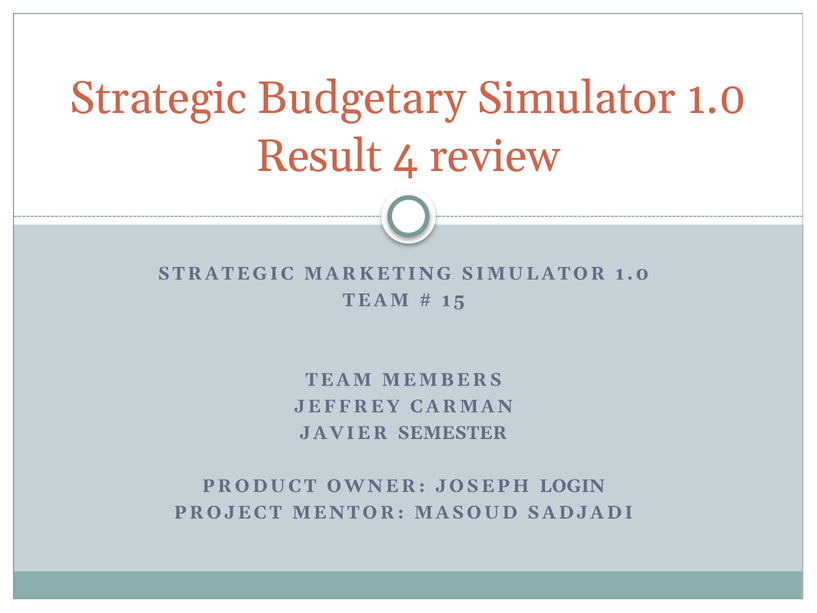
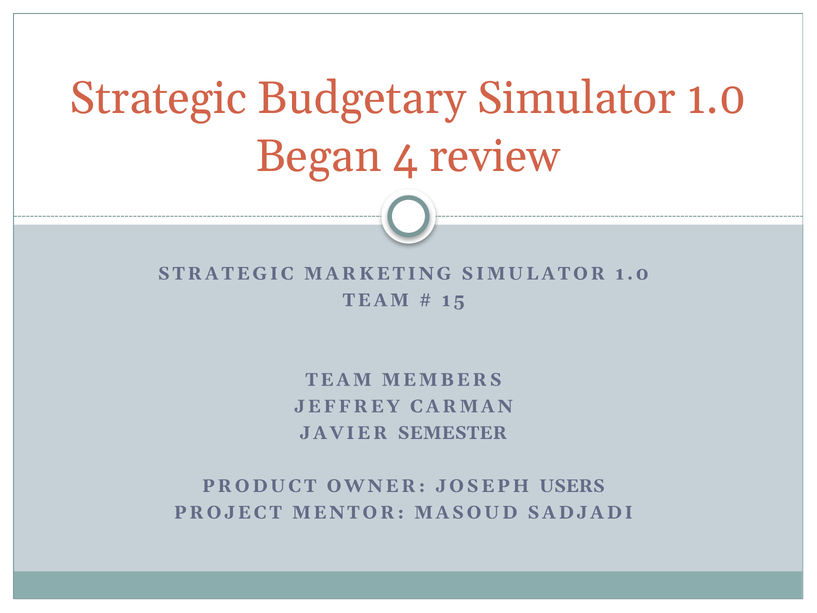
Result: Result -> Began
LOGIN: LOGIN -> USERS
